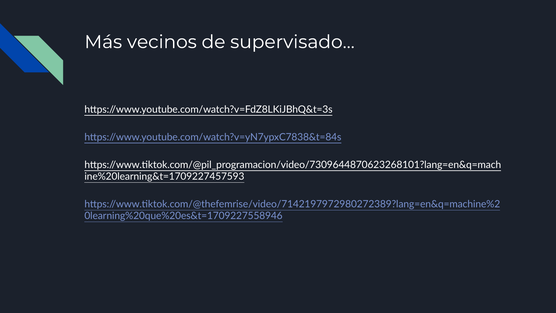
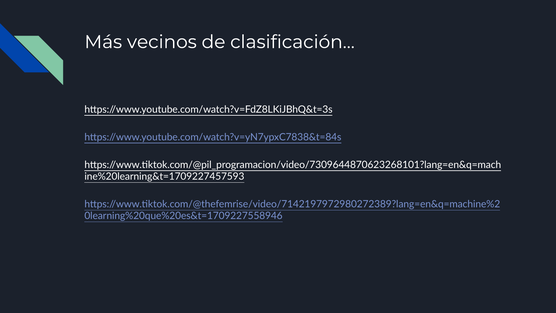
supervisado…: supervisado… -> clasificación…
